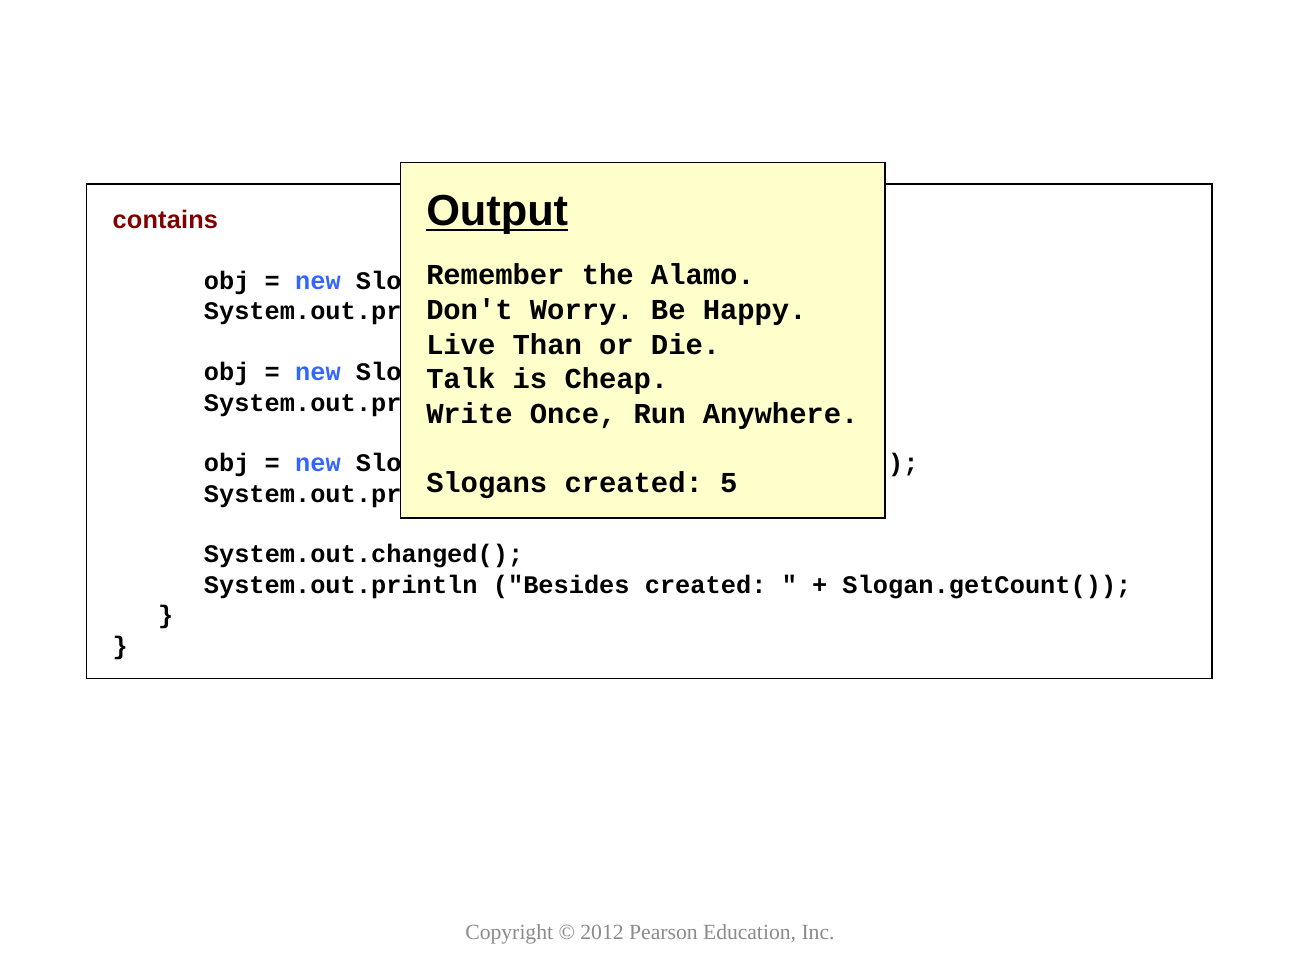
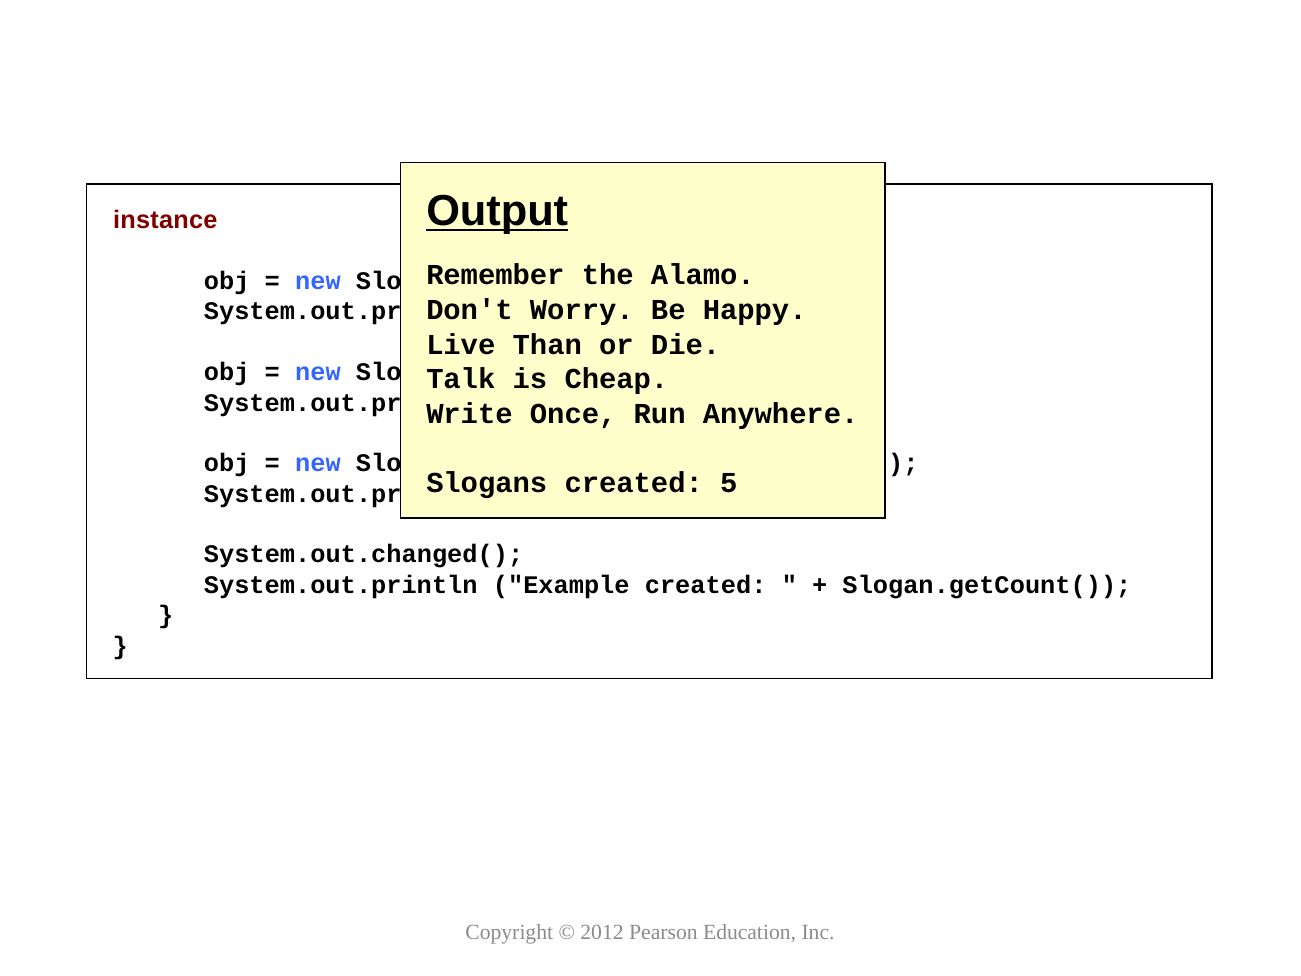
contains: contains -> instance
Besides: Besides -> Example
